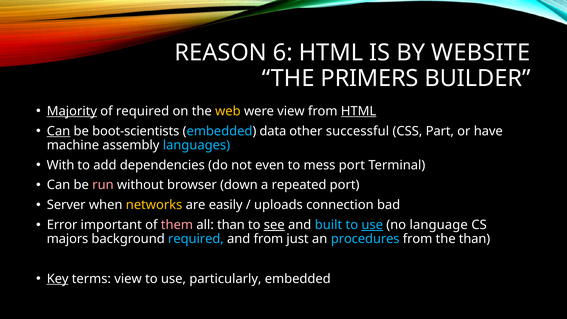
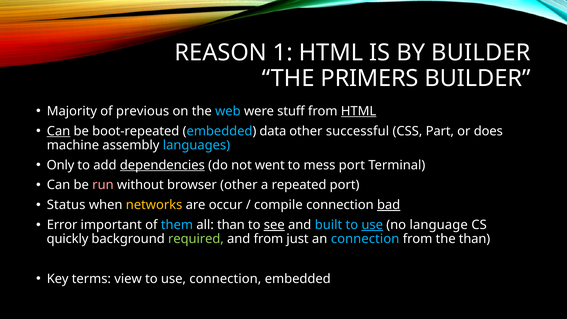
6: 6 -> 1
BY WEBSITE: WEBSITE -> BUILDER
Majority underline: present -> none
of required: required -> previous
web colour: yellow -> light blue
were view: view -> stuff
boot-scientists: boot-scientists -> boot-repeated
have: have -> does
With: With -> Only
dependencies underline: none -> present
even: even -> went
browser down: down -> other
Server: Server -> Status
easily: easily -> occur
uploads: uploads -> compile
bad underline: none -> present
them colour: pink -> light blue
majors: majors -> quickly
required at (196, 239) colour: light blue -> light green
an procedures: procedures -> connection
Key underline: present -> none
use particularly: particularly -> connection
